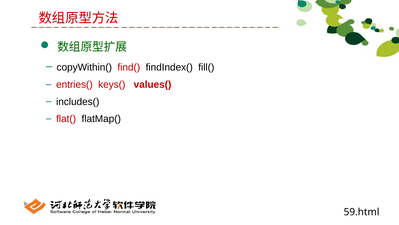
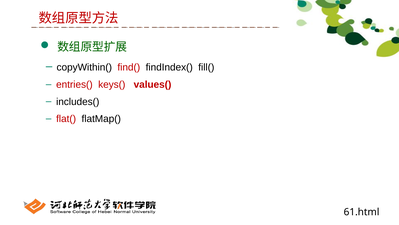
59.html: 59.html -> 61.html
